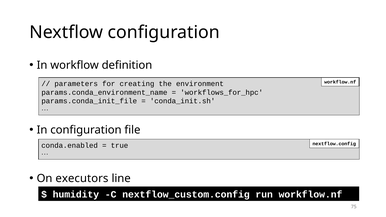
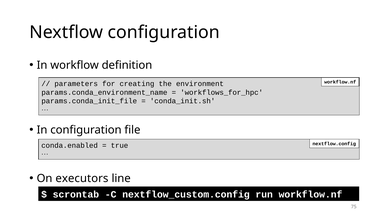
humidity: humidity -> scrontab
